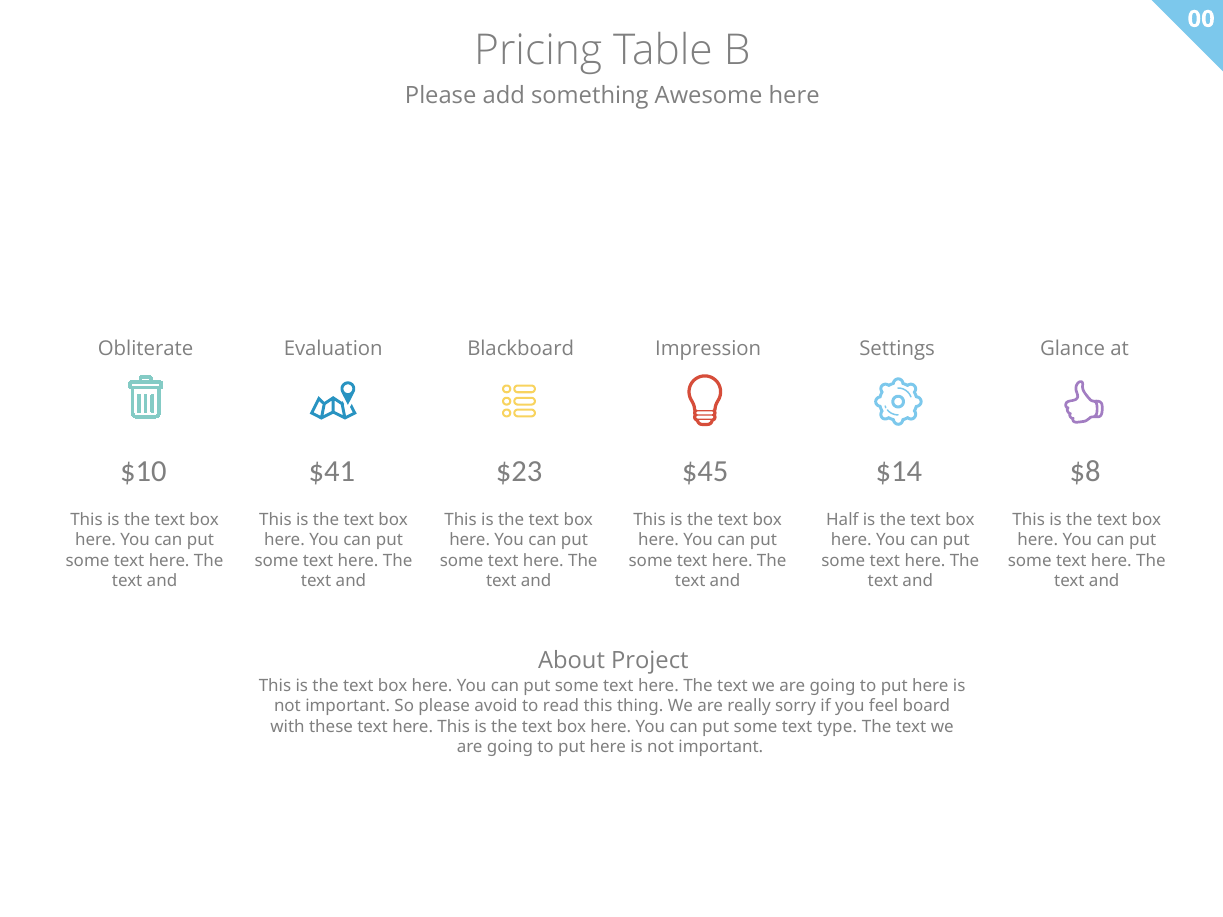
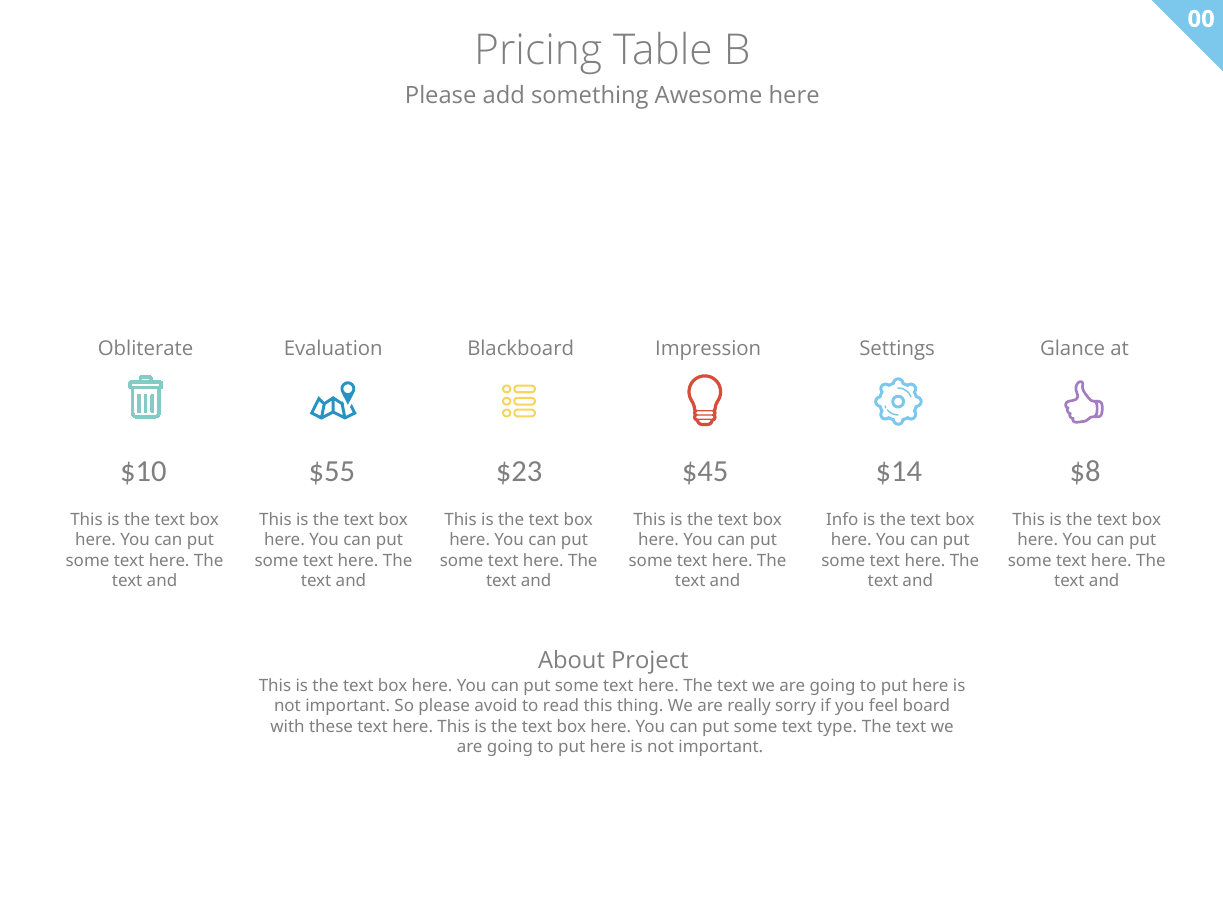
$41: $41 -> $55
Half: Half -> Info
